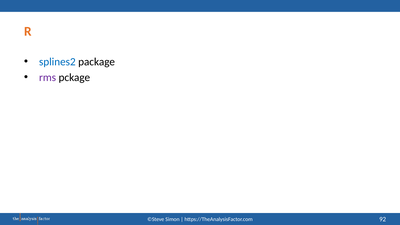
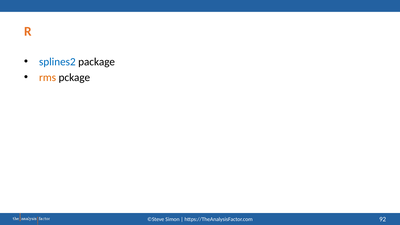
rms colour: purple -> orange
